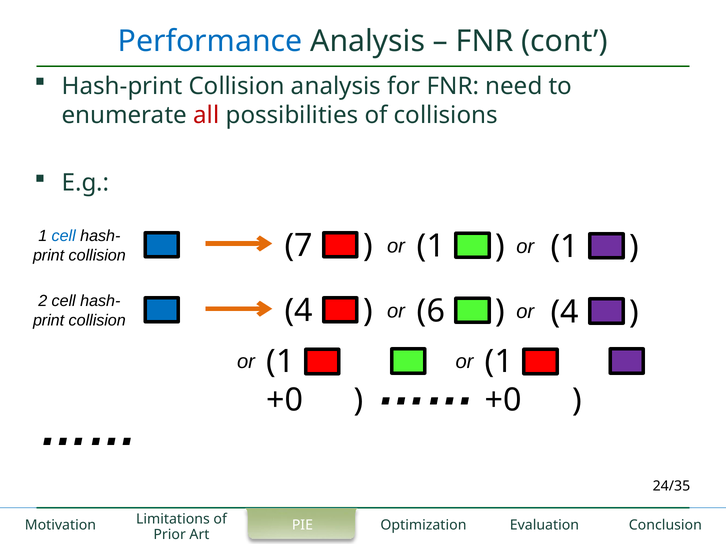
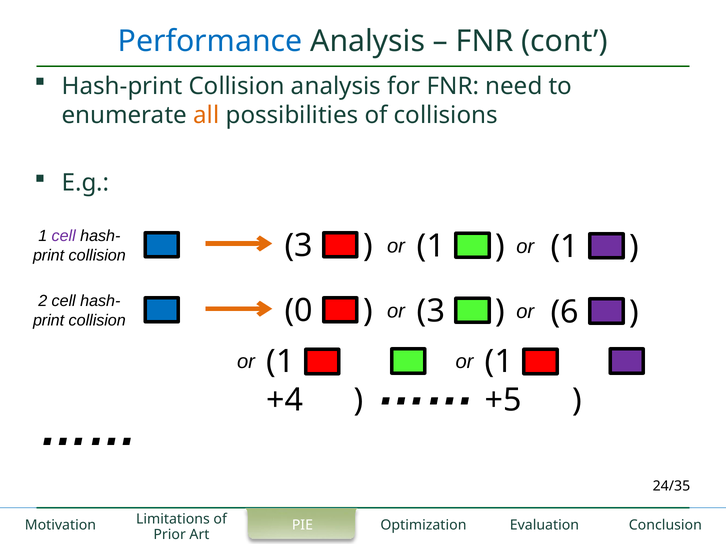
all colour: red -> orange
cell at (64, 236) colour: blue -> purple
collision 7: 7 -> 3
collision 4: 4 -> 0
6 at (431, 312): 6 -> 3
4 at (565, 312): 4 -> 6
+0 at (285, 401): +0 -> +4
+0 at (503, 401): +0 -> +5
